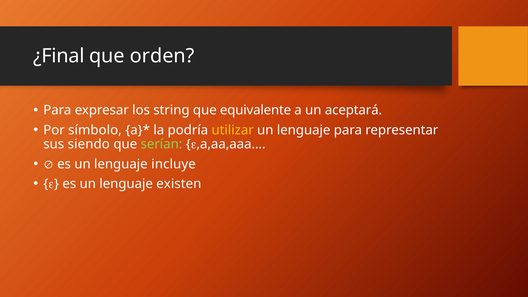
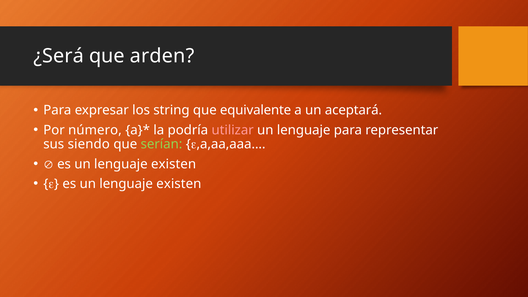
¿Final: ¿Final -> ¿Será
orden: orden -> arden
símbolo: símbolo -> número
utilizar colour: yellow -> pink
incluye at (174, 164): incluye -> existen
